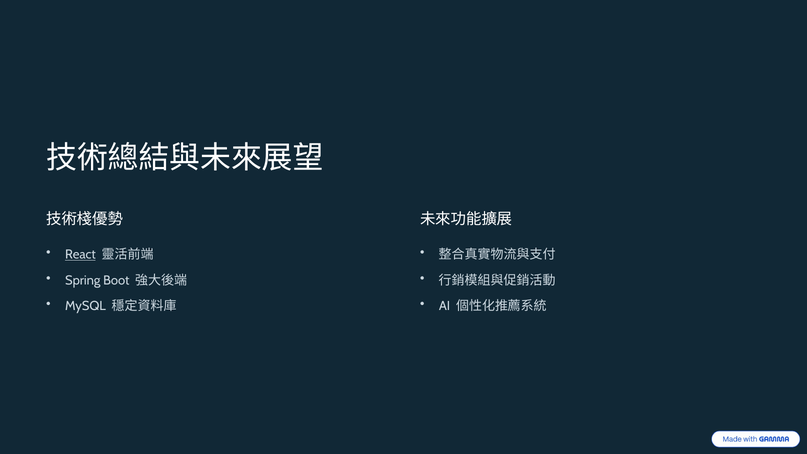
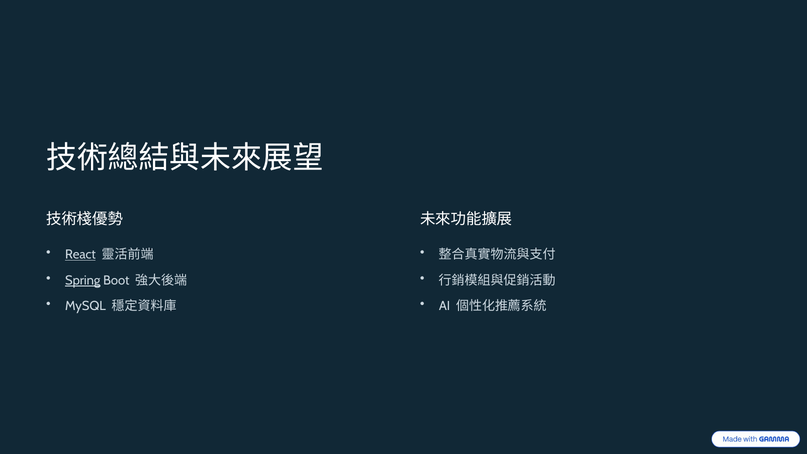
Spring underline: none -> present
